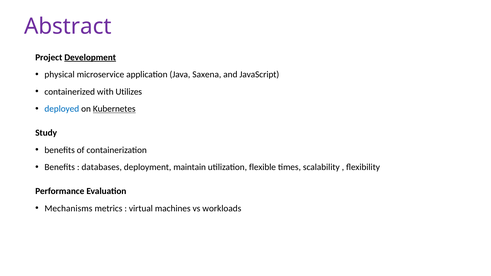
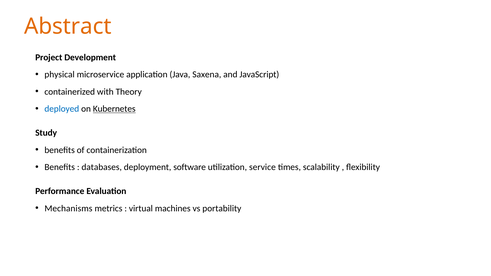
Abstract colour: purple -> orange
Development underline: present -> none
Utilizes: Utilizes -> Theory
maintain: maintain -> software
flexible: flexible -> service
workloads: workloads -> portability
